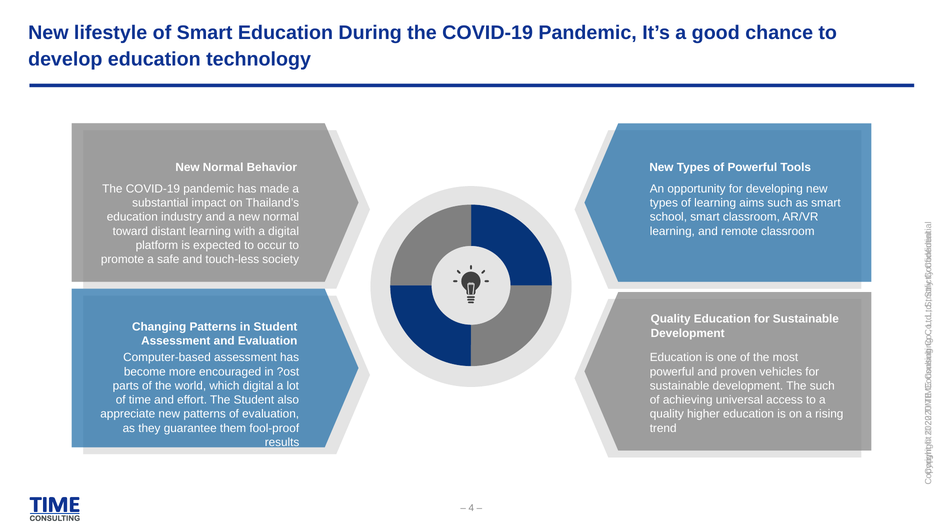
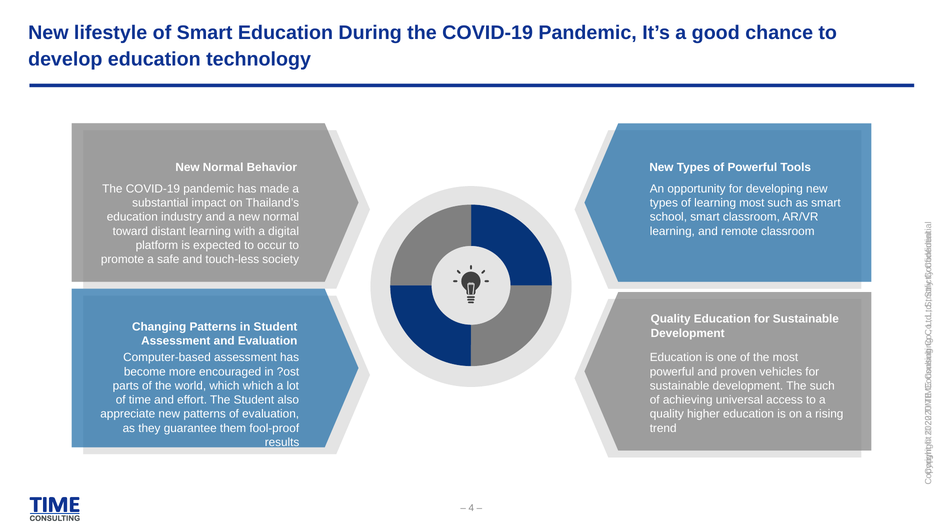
learning aims: aims -> most
which digital: digital -> which
